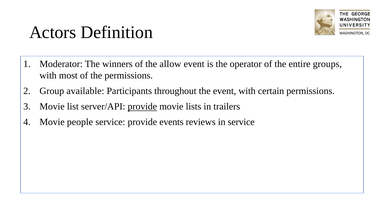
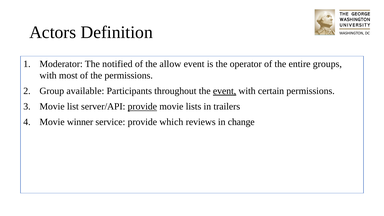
winners: winners -> notified
event at (225, 91) underline: none -> present
people: people -> winner
events: events -> which
in service: service -> change
